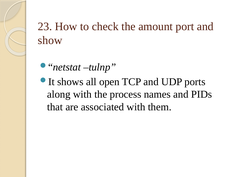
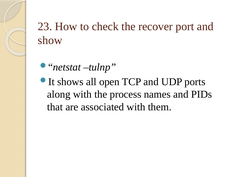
amount: amount -> recover
